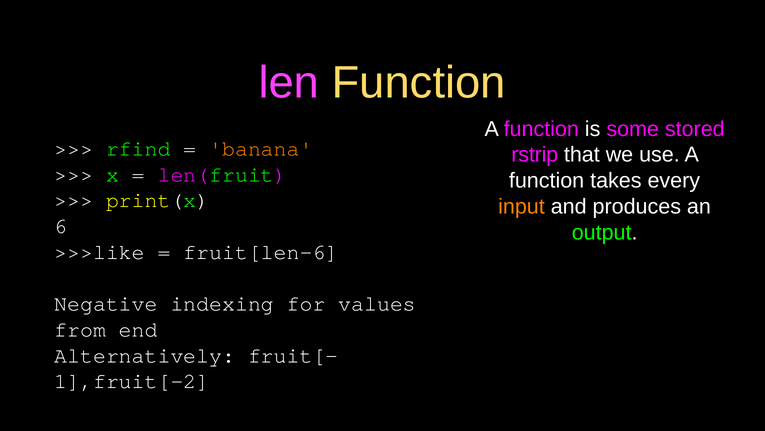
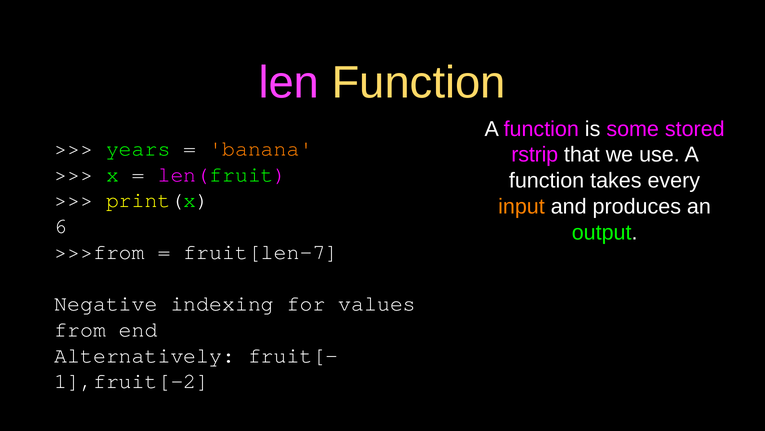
rfind: rfind -> years
>>>like: >>>like -> >>>from
fruit[len-6: fruit[len-6 -> fruit[len-7
